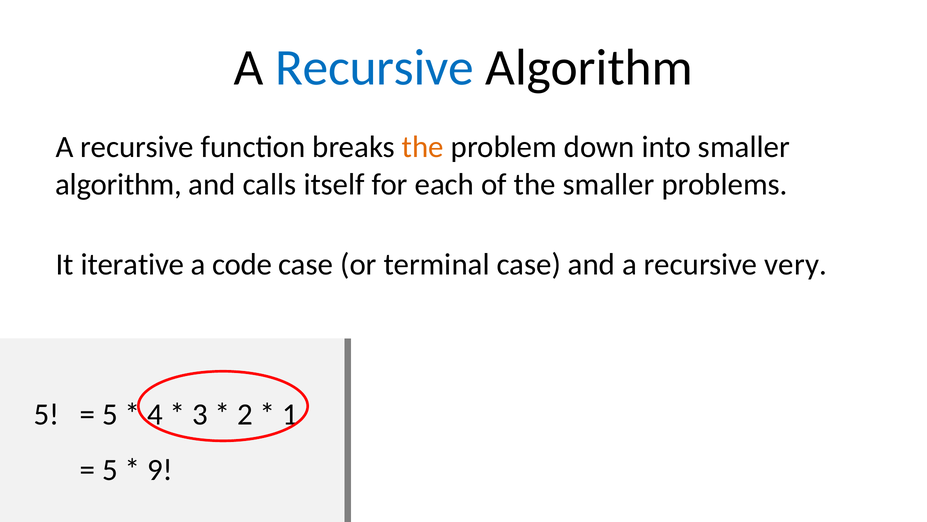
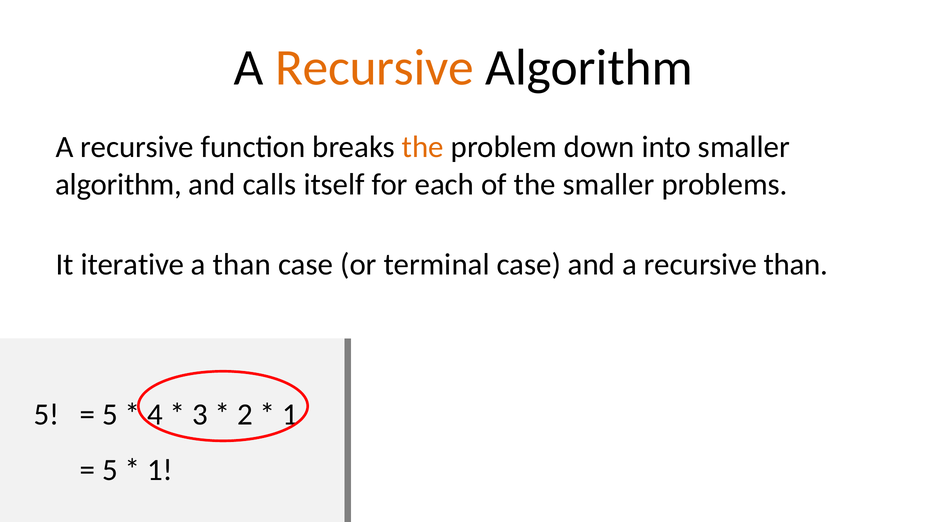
Recursive at (375, 68) colour: blue -> orange
a code: code -> than
recursive very: very -> than
9 at (160, 470): 9 -> 1
